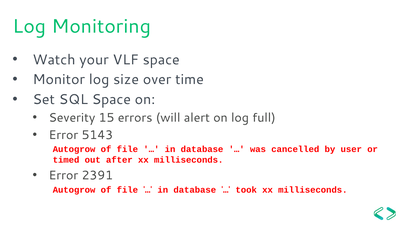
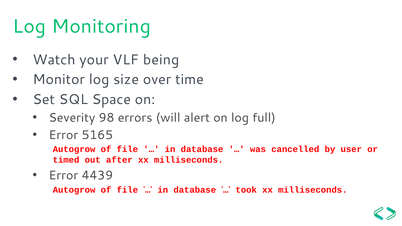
VLF space: space -> being
15: 15 -> 98
5143: 5143 -> 5165
2391: 2391 -> 4439
